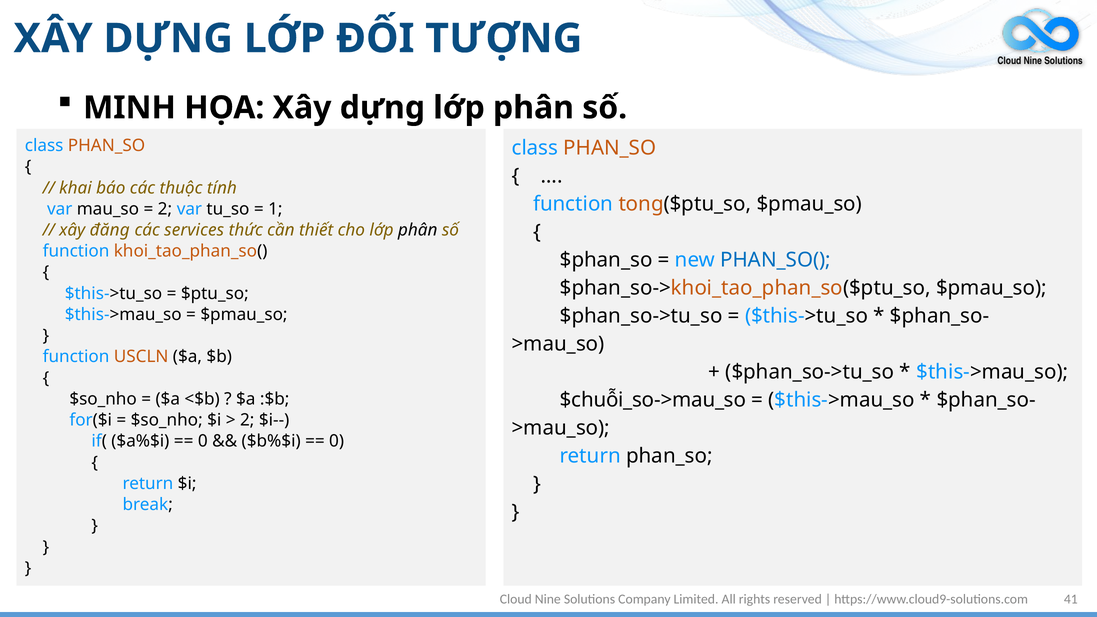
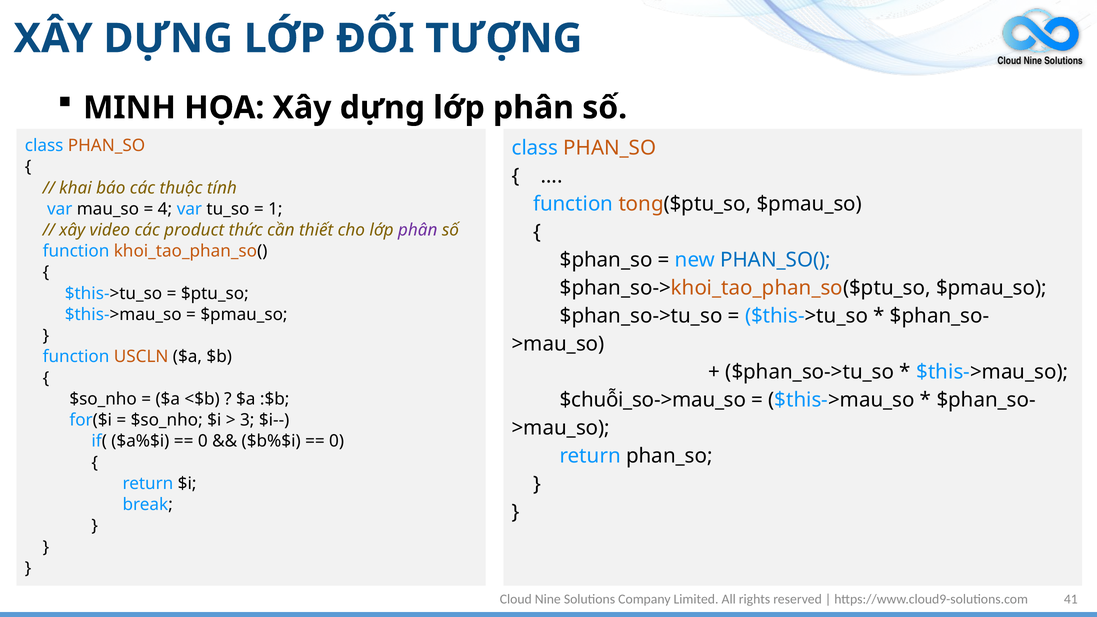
2 at (165, 209): 2 -> 4
đăng: đăng -> video
services: services -> product
phân at (418, 230) colour: black -> purple
2 at (247, 420): 2 -> 3
